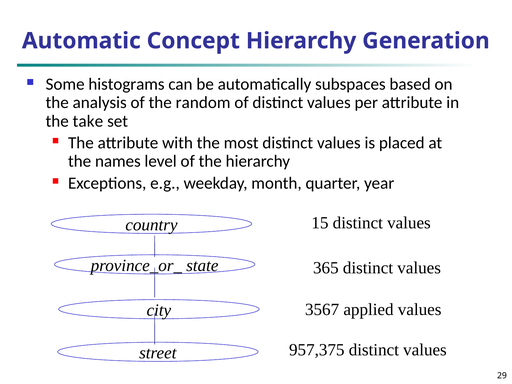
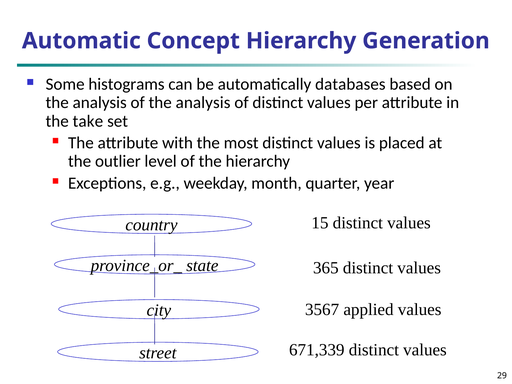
subspaces: subspaces -> databases
of the random: random -> analysis
names: names -> outlier
957,375: 957,375 -> 671,339
